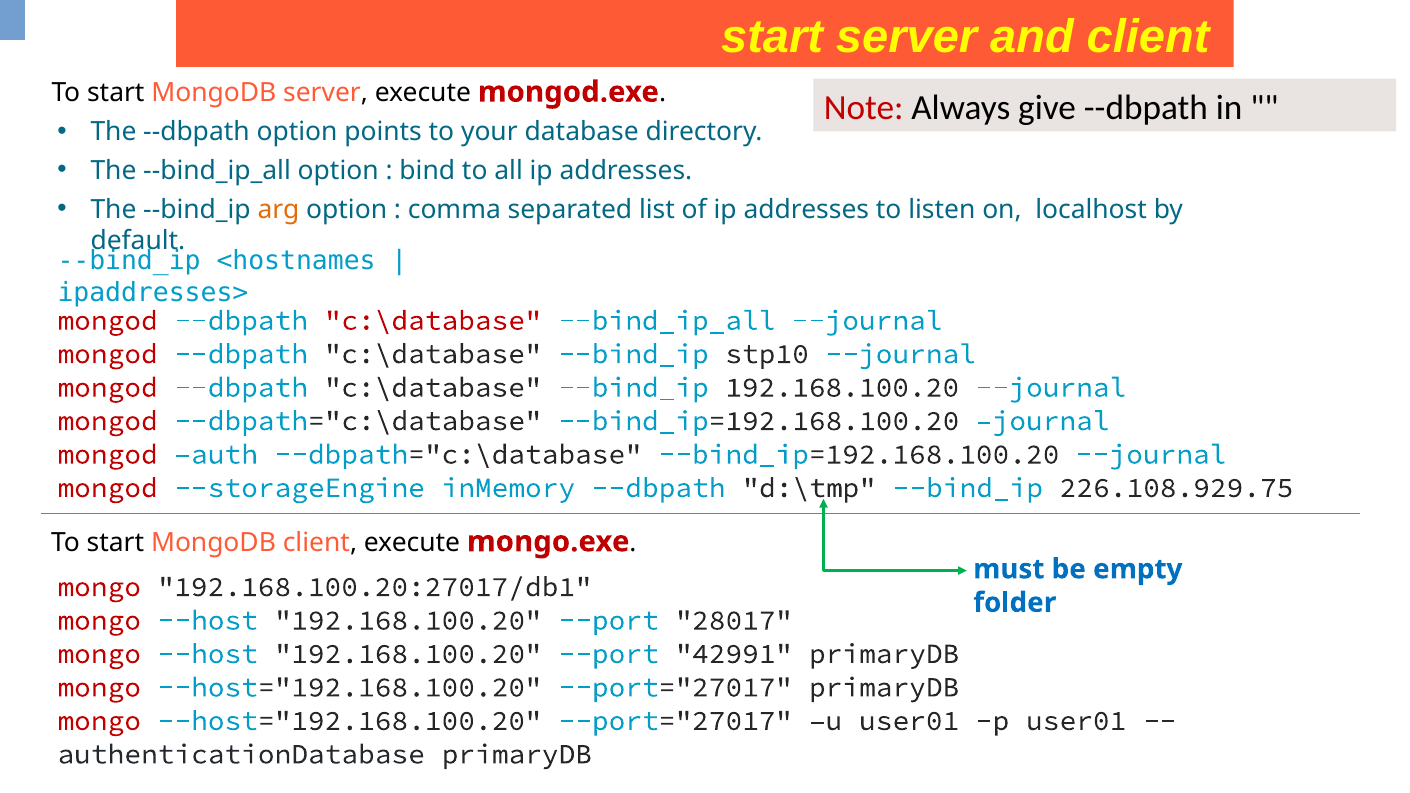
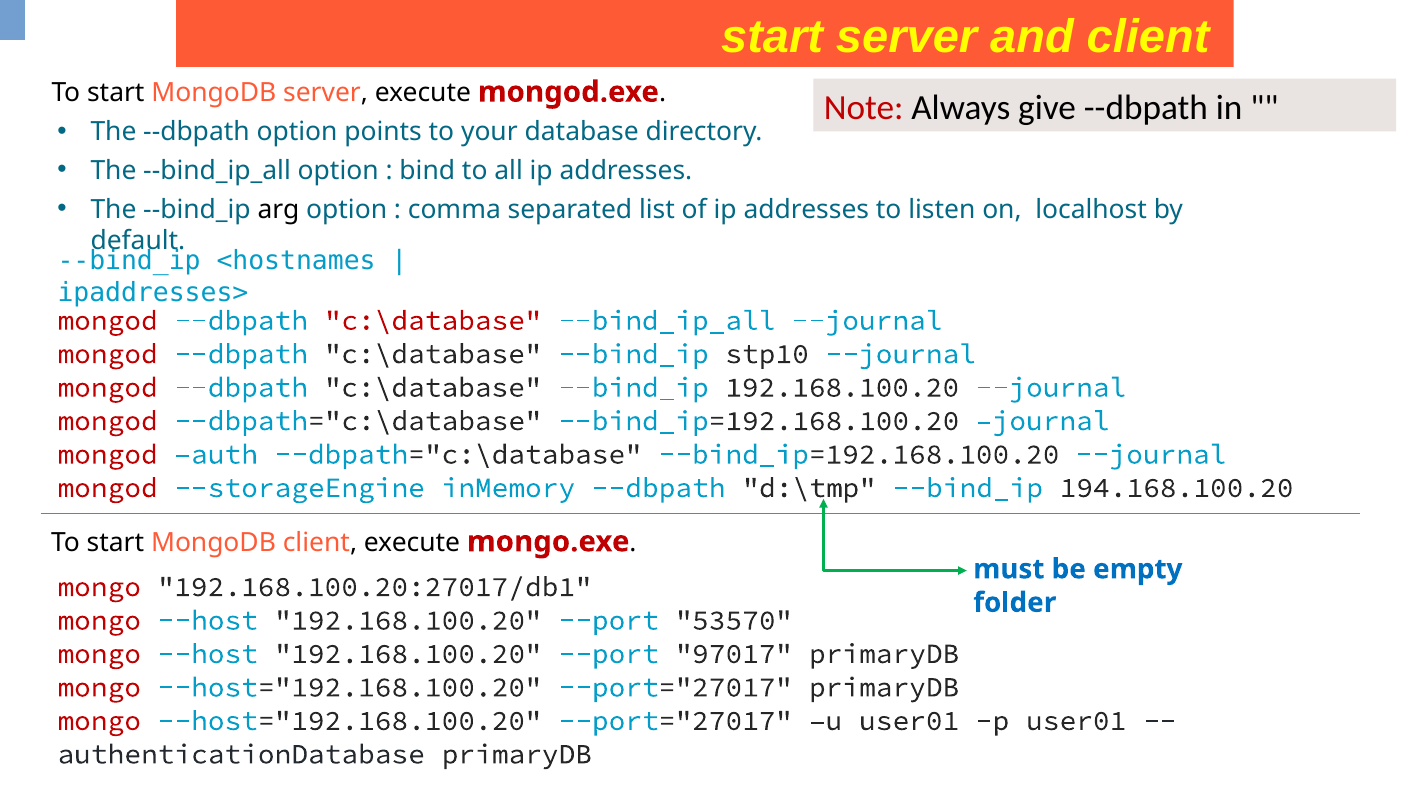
arg colour: orange -> black
226.108.929.75: 226.108.929.75 -> 194.168.100.20
28017: 28017 -> 53570
42991: 42991 -> 97017
